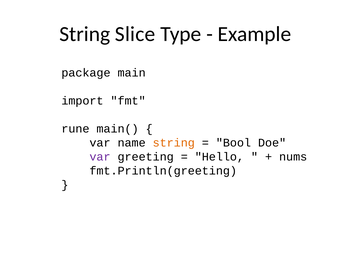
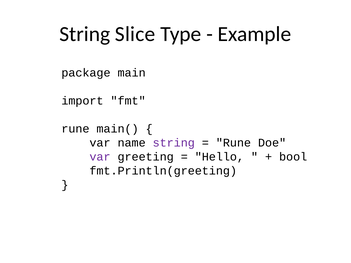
string at (174, 143) colour: orange -> purple
Bool at (233, 143): Bool -> Rune
nums: nums -> bool
